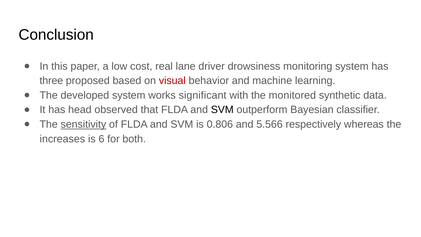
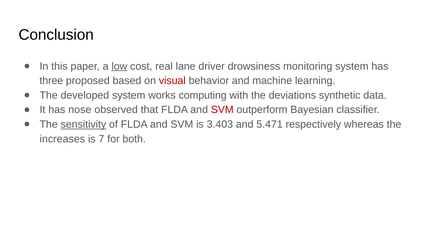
low underline: none -> present
significant: significant -> computing
monitored: monitored -> deviations
head: head -> nose
SVM at (222, 110) colour: black -> red
0.806: 0.806 -> 3.403
5.566: 5.566 -> 5.471
6: 6 -> 7
